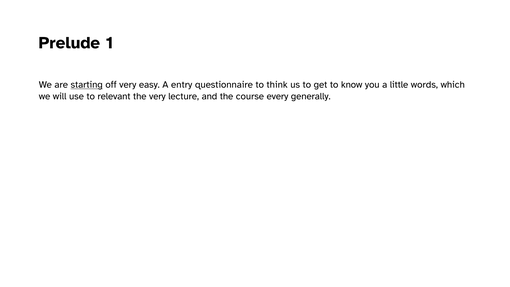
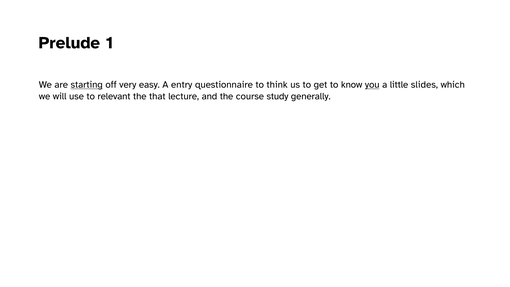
you underline: none -> present
words: words -> slides
the very: very -> that
every: every -> study
